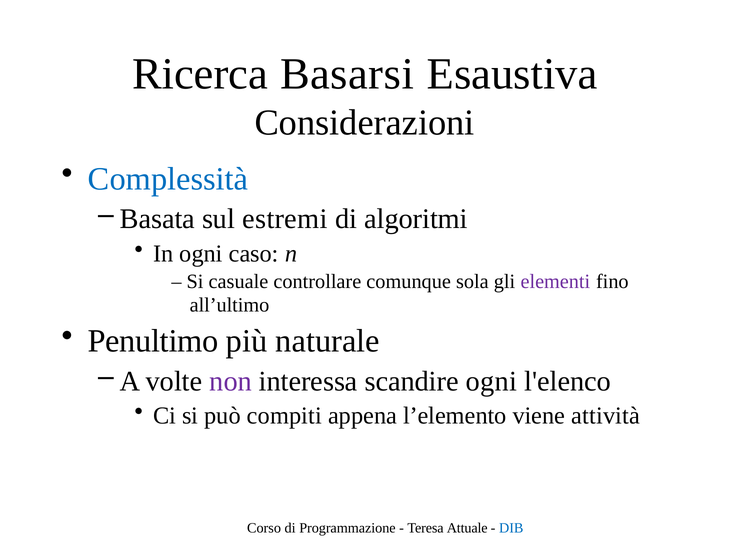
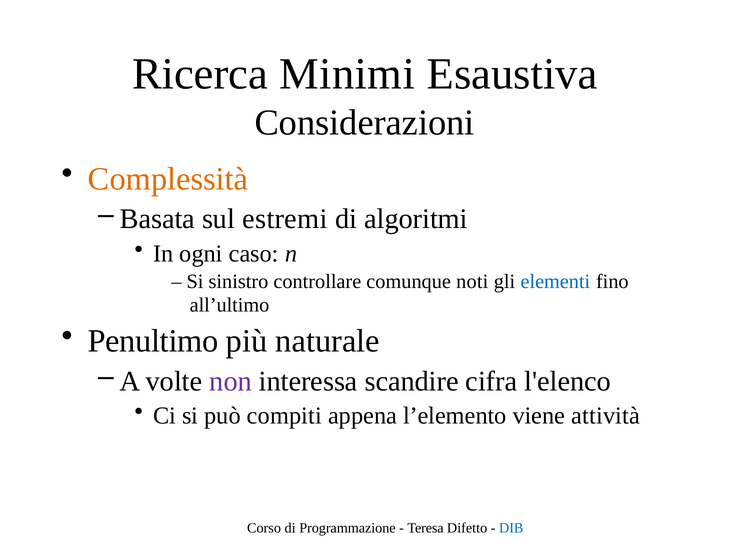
Basarsi: Basarsi -> Minimi
Complessità colour: blue -> orange
casuale: casuale -> sinistro
sola: sola -> noti
elementi colour: purple -> blue
scandire ogni: ogni -> cifra
Attuale: Attuale -> Difetto
